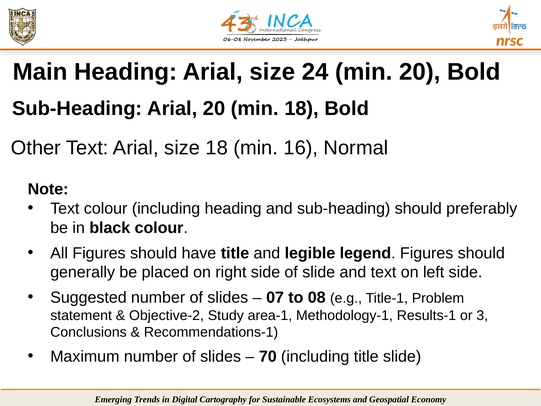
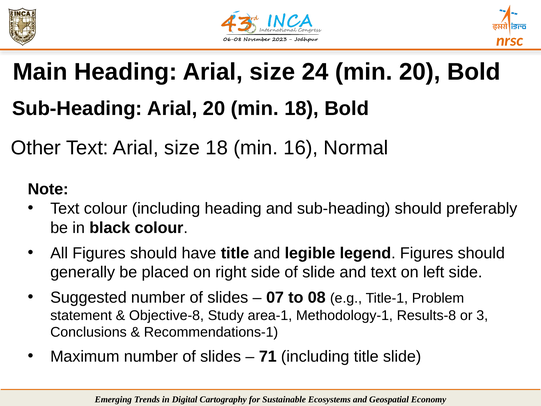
Objective-2: Objective-2 -> Objective-8
Results-1: Results-1 -> Results-8
70: 70 -> 71
